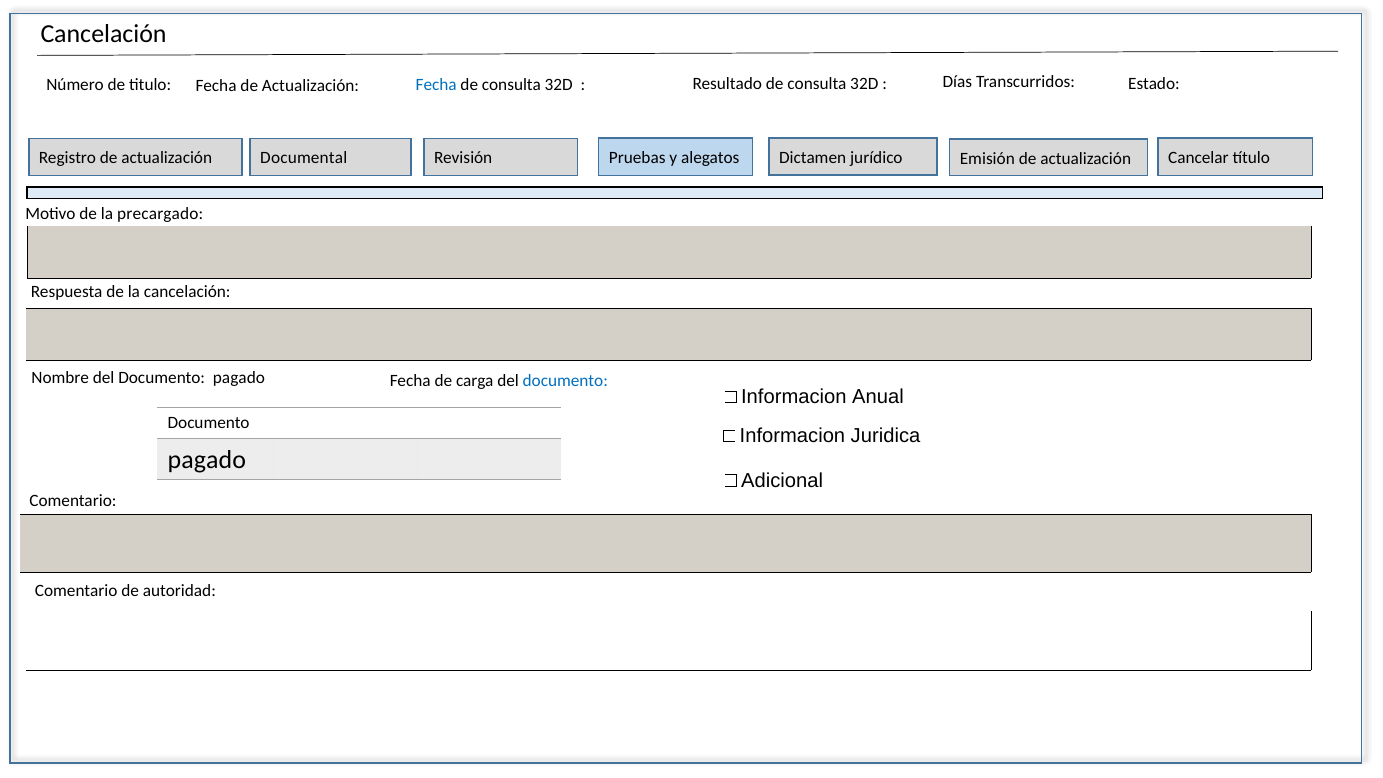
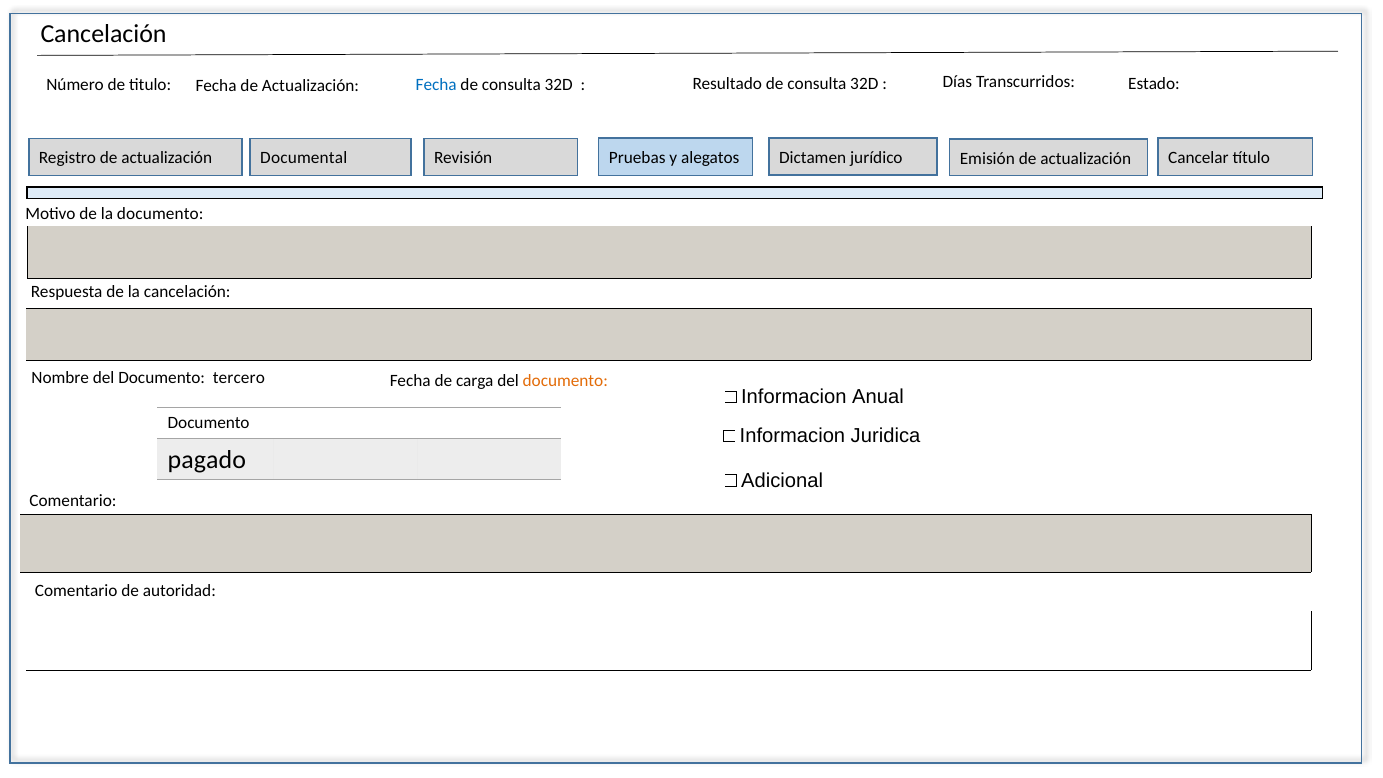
la precargado: precargado -> documento
del Documento pagado: pagado -> tercero
documento at (565, 381) colour: blue -> orange
